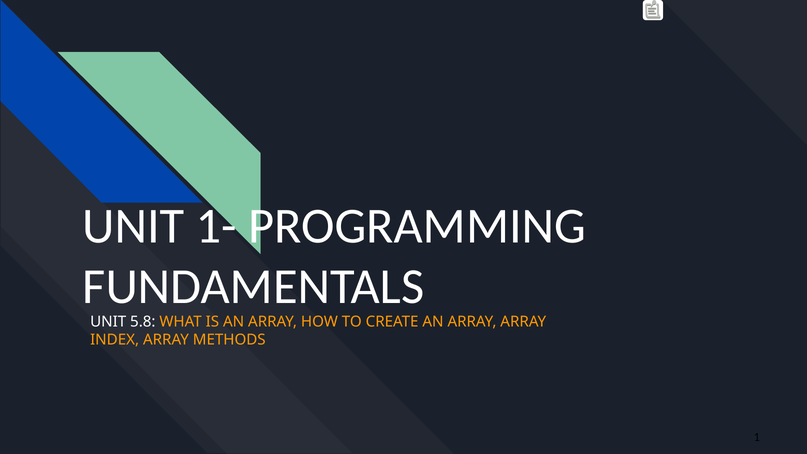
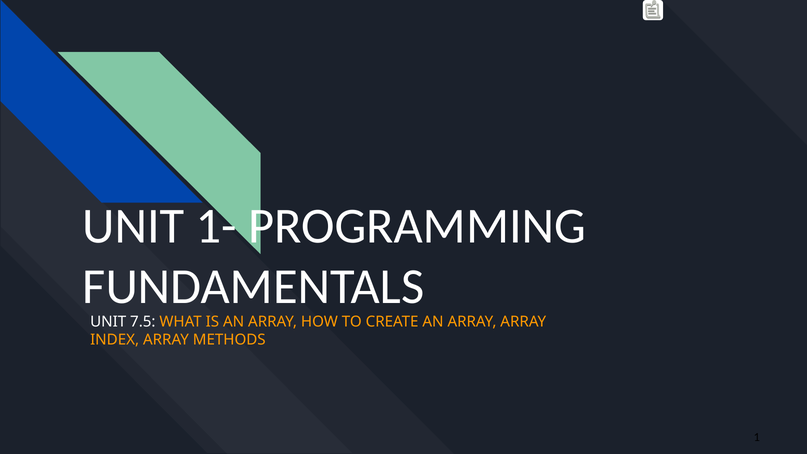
5.8: 5.8 -> 7.5
